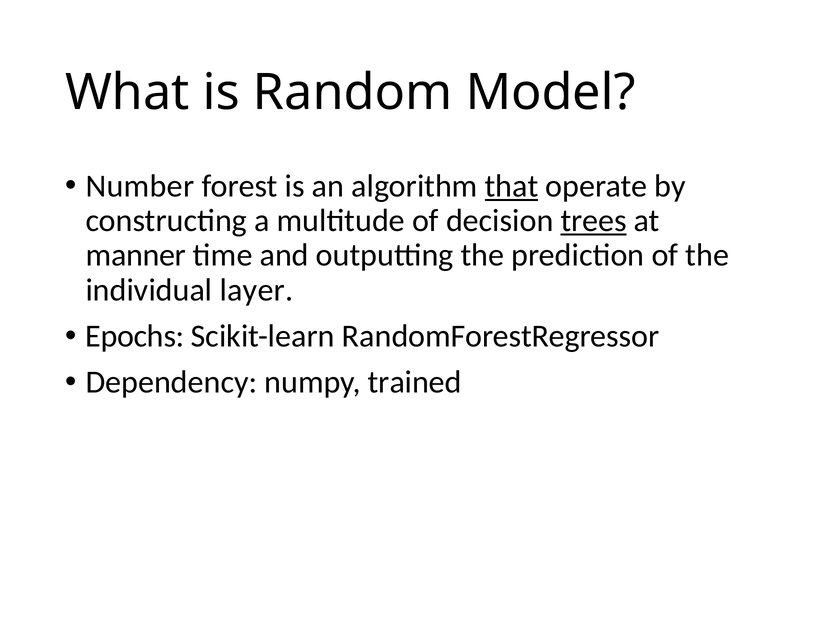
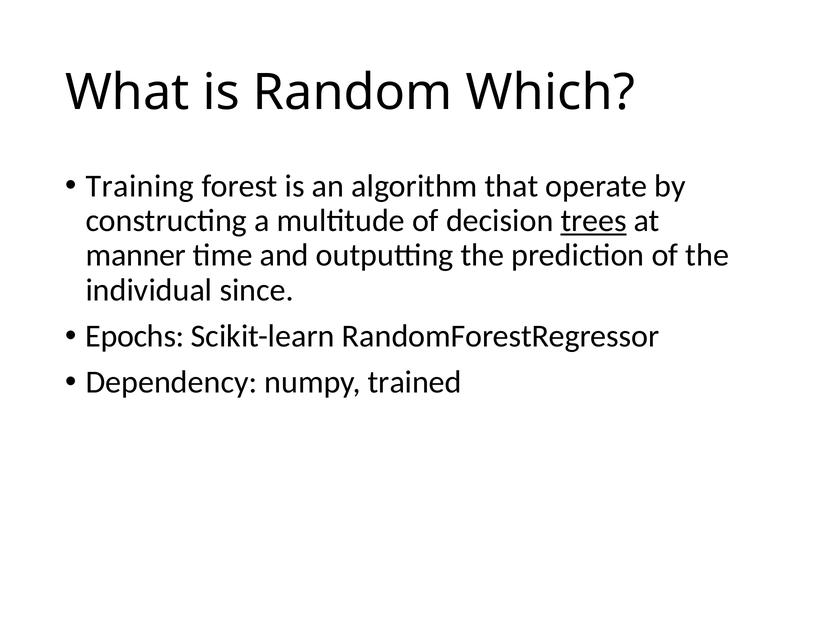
Model: Model -> Which
Number: Number -> Training
that underline: present -> none
layer: layer -> since
